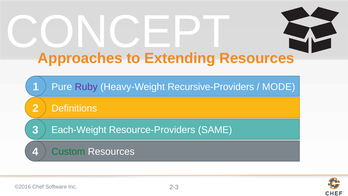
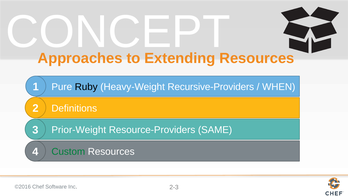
Ruby colour: purple -> black
MODE: MODE -> WHEN
Each-Weight: Each-Weight -> Prior-Weight
